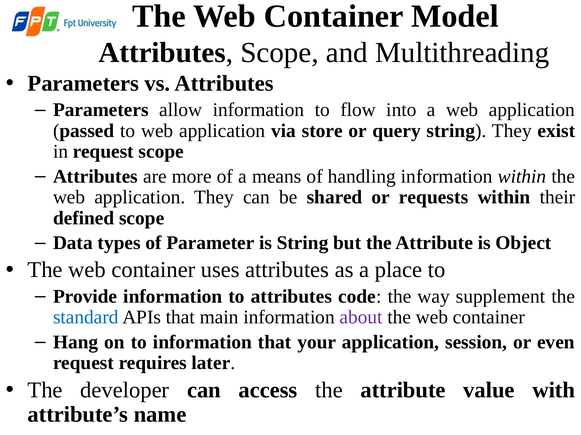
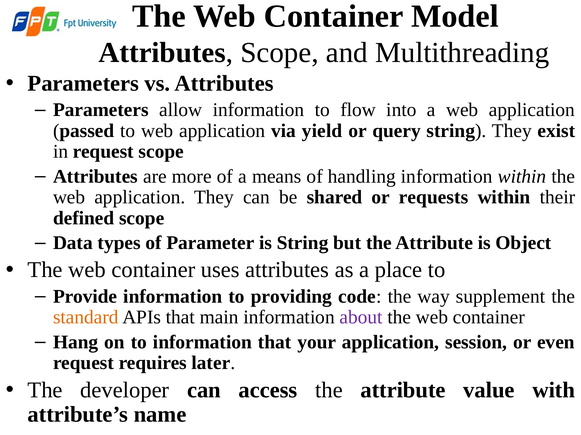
store: store -> yield
to attributes: attributes -> providing
standard colour: blue -> orange
